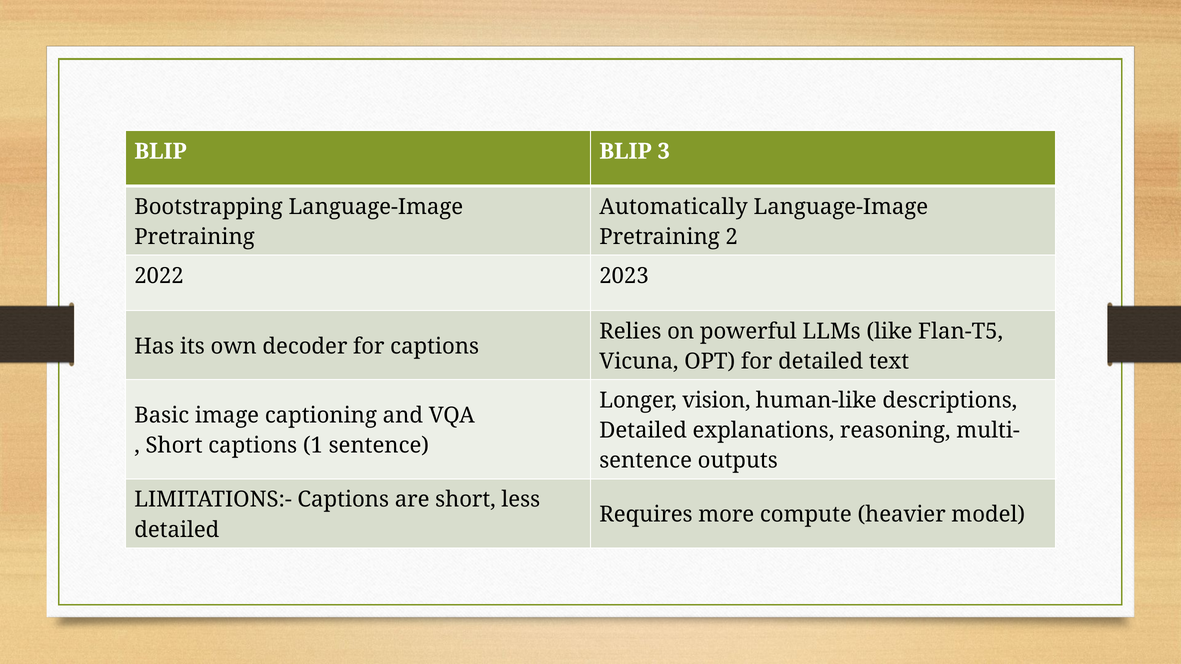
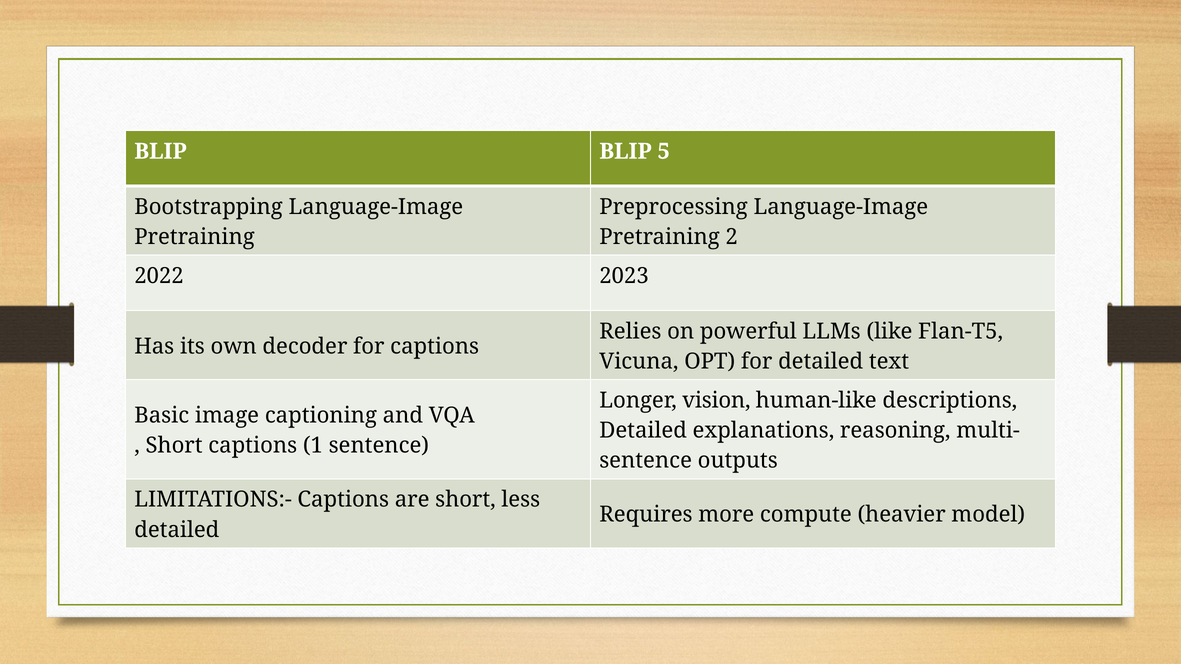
3: 3 -> 5
Automatically: Automatically -> Preprocessing
